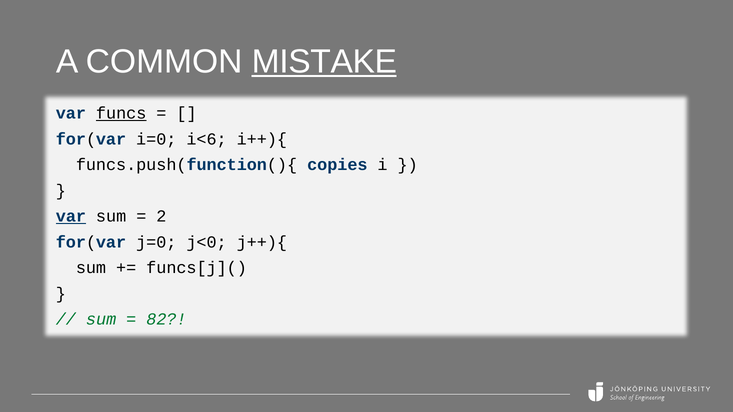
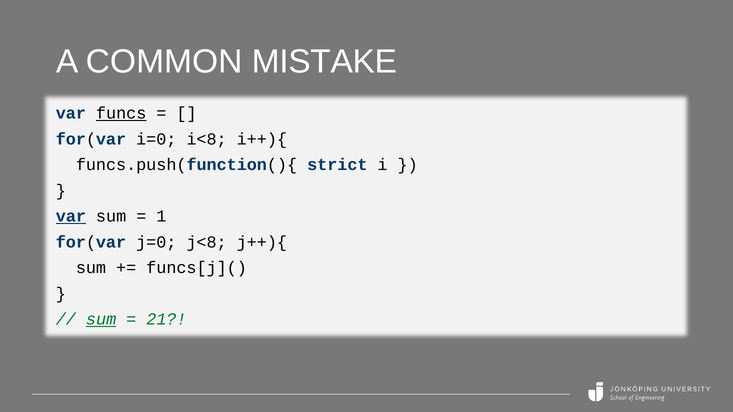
MISTAKE underline: present -> none
i<6: i<6 -> i<8
copies: copies -> strict
2: 2 -> 1
j<0: j<0 -> j<8
sum at (101, 320) underline: none -> present
82: 82 -> 21
